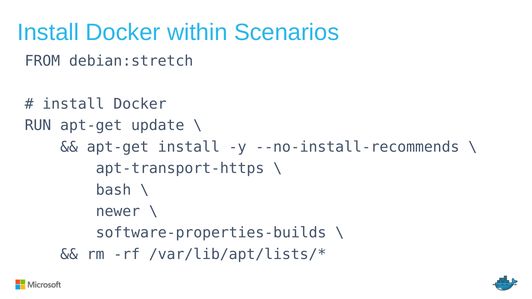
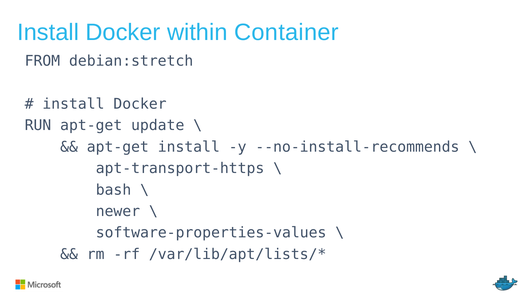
Scenarios: Scenarios -> Container
software-properties-builds: software-properties-builds -> software-properties-values
